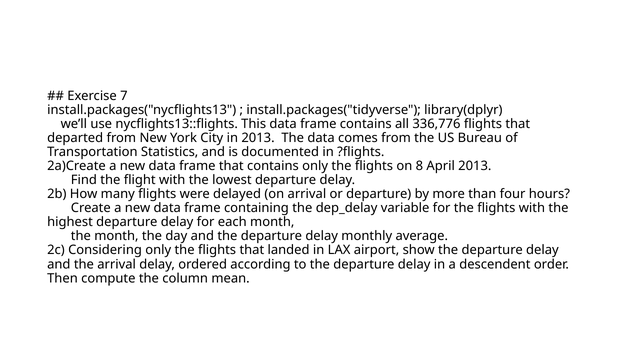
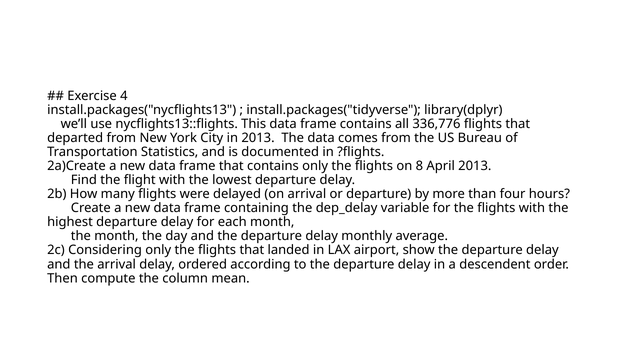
7: 7 -> 4
